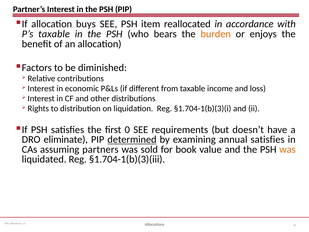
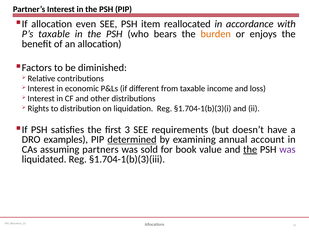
buys: buys -> even
0: 0 -> 3
eliminate: eliminate -> examples
annual satisfies: satisfies -> account
the at (250, 149) underline: none -> present
was at (287, 149) colour: orange -> purple
